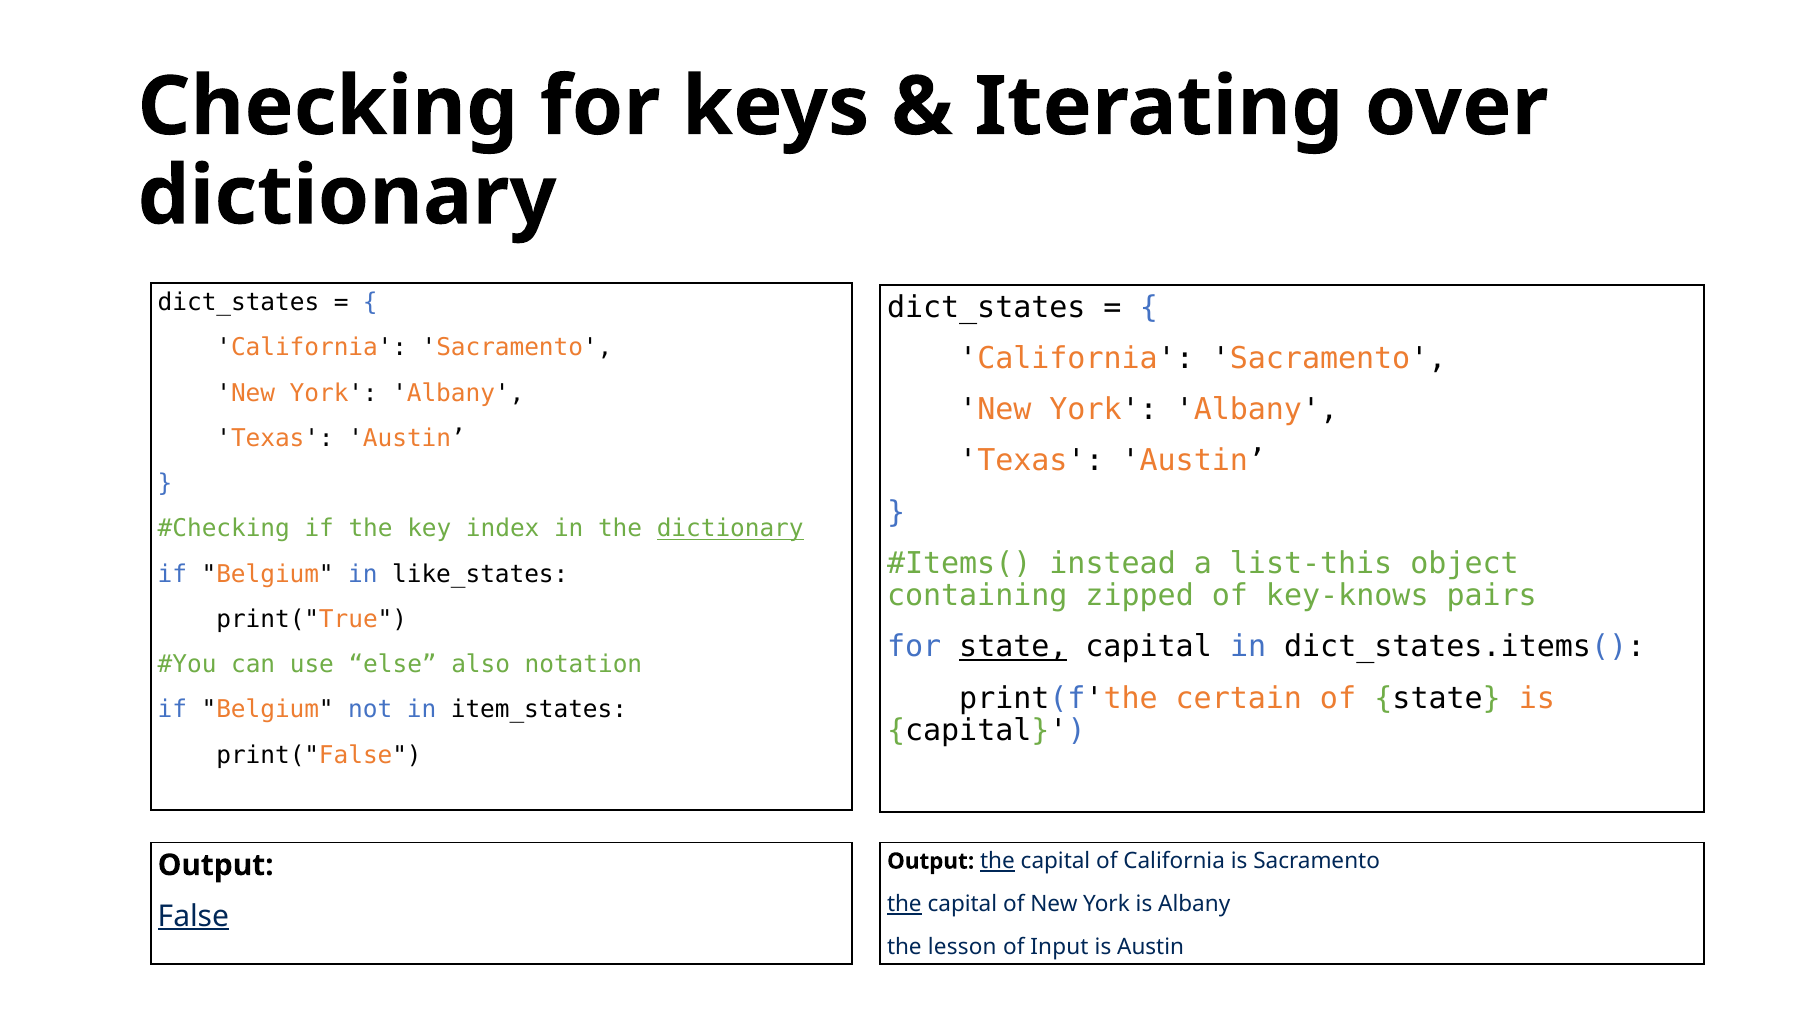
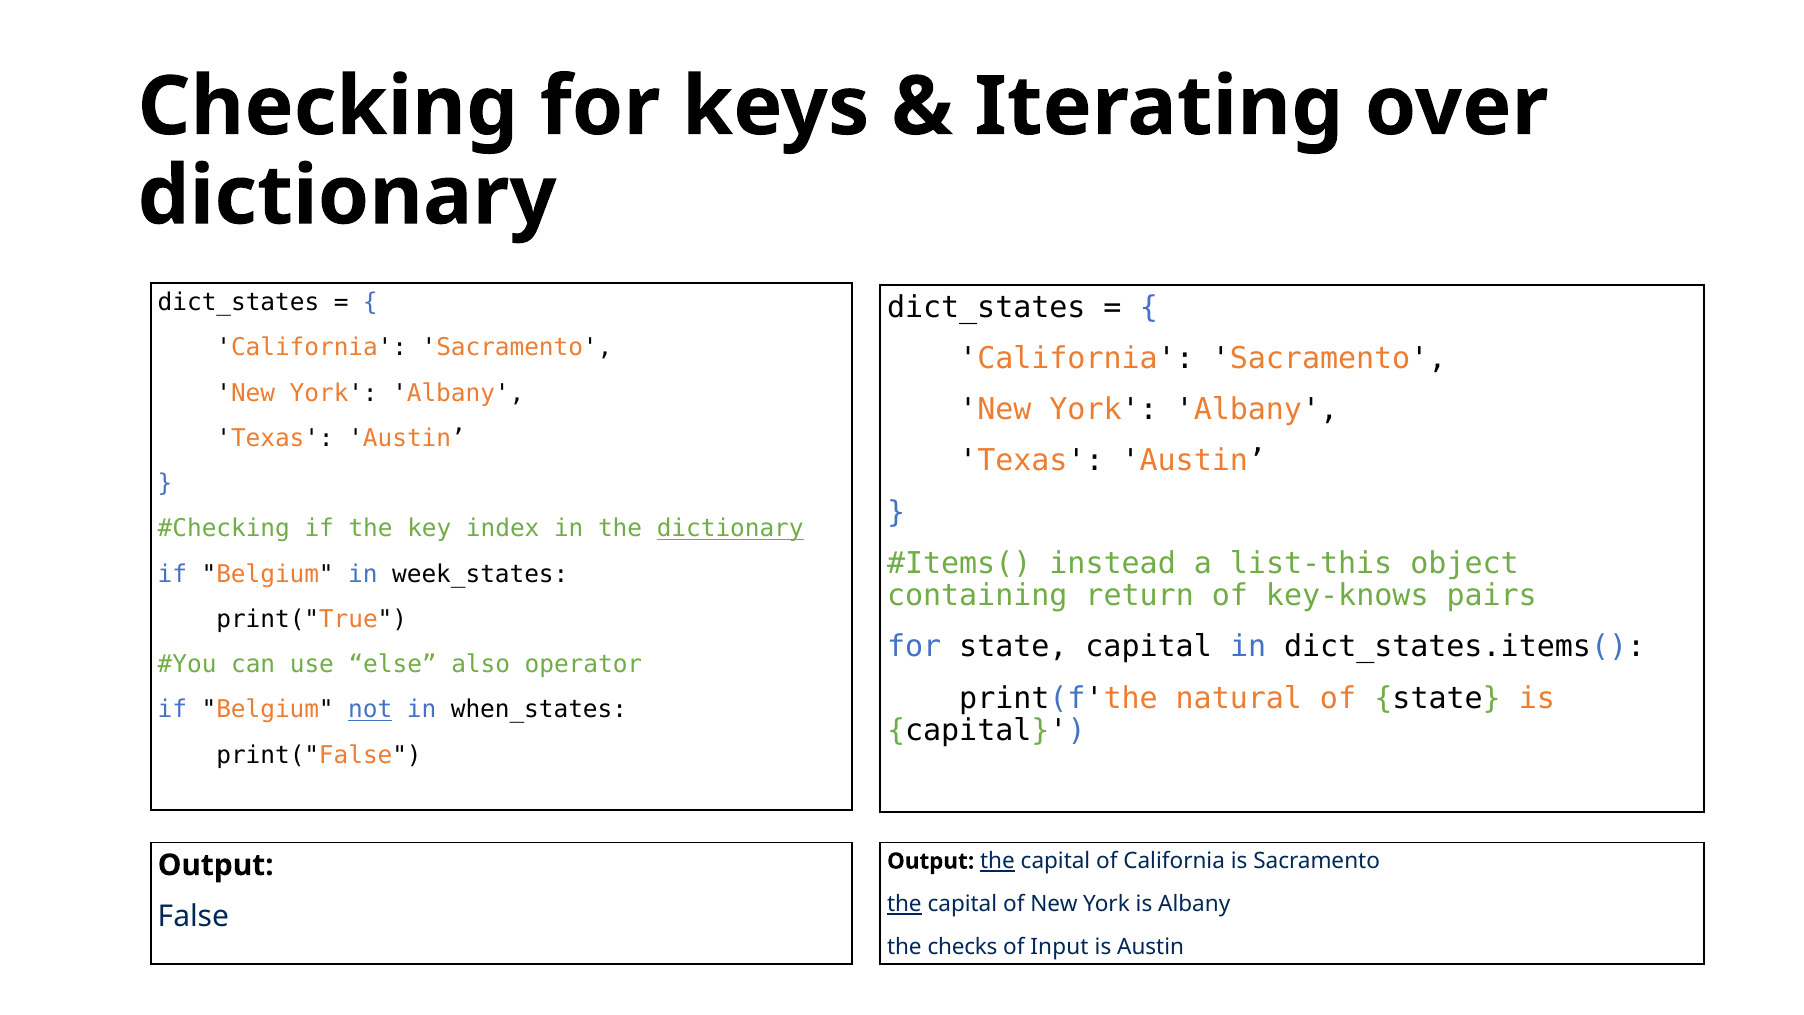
like_states: like_states -> week_states
zipped: zipped -> return
state at (1013, 647) underline: present -> none
notation: notation -> operator
certain: certain -> natural
not underline: none -> present
item_states: item_states -> when_states
False underline: present -> none
lesson: lesson -> checks
